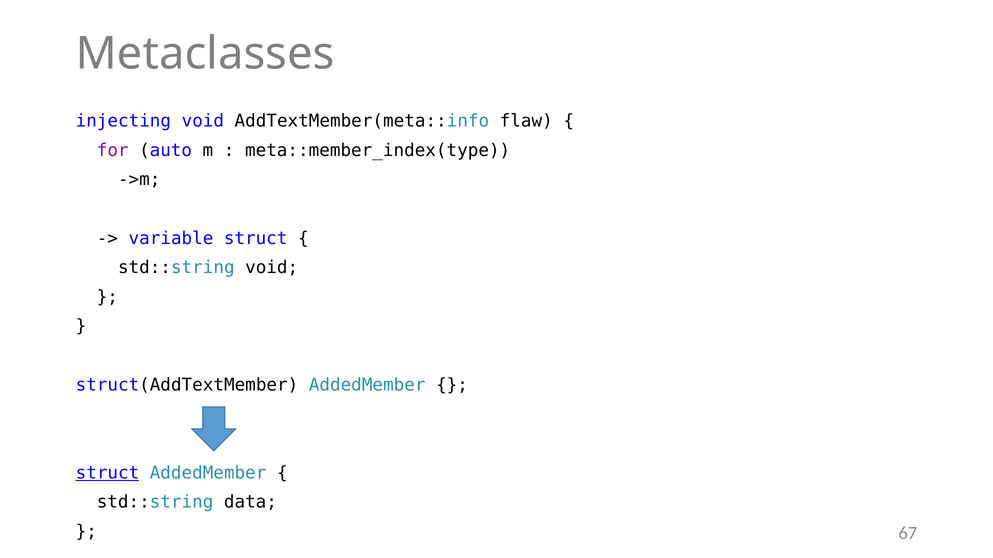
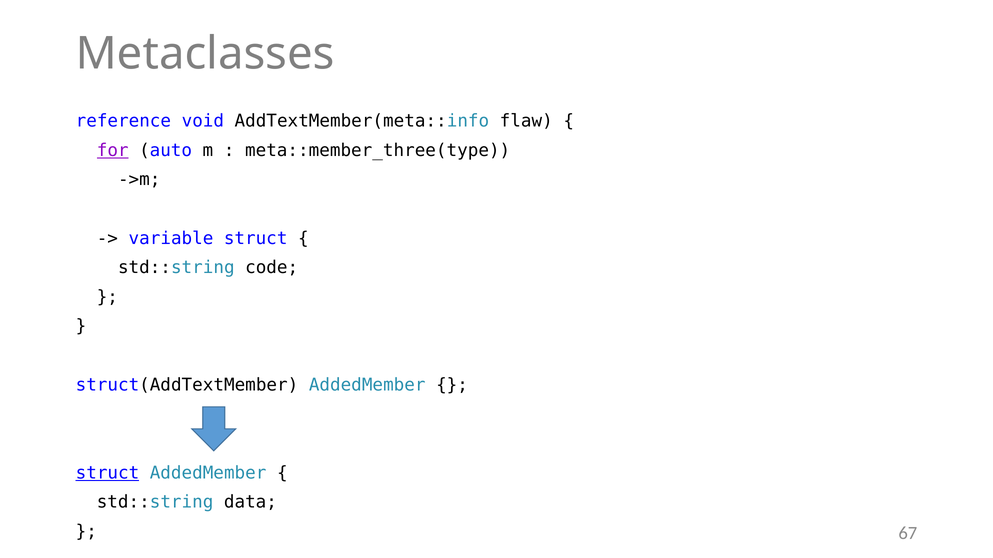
injecting: injecting -> reference
for underline: none -> present
meta::member_index(type: meta::member_index(type -> meta::member_three(type
std::string void: void -> code
